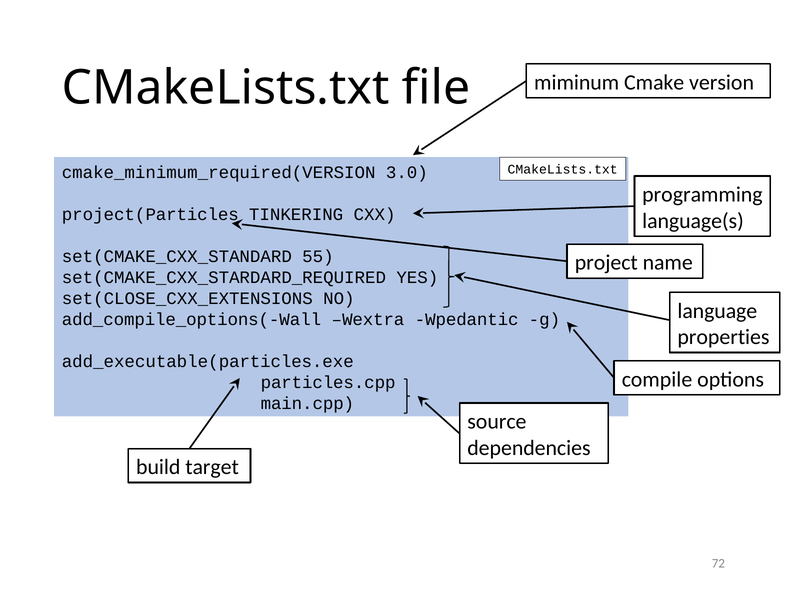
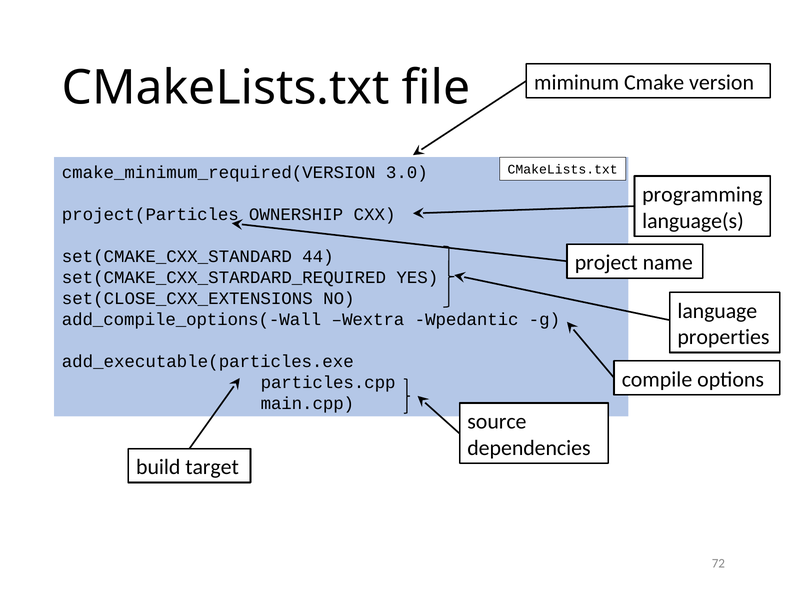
TINKERING: TINKERING -> OWNERSHIP
55: 55 -> 44
